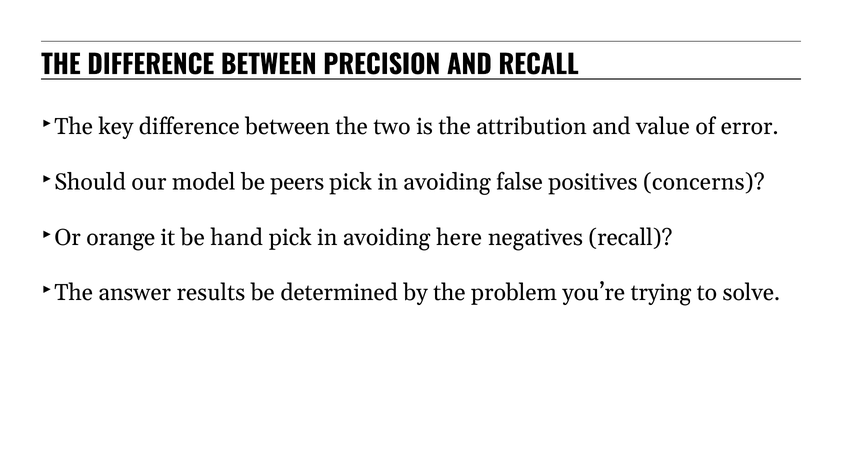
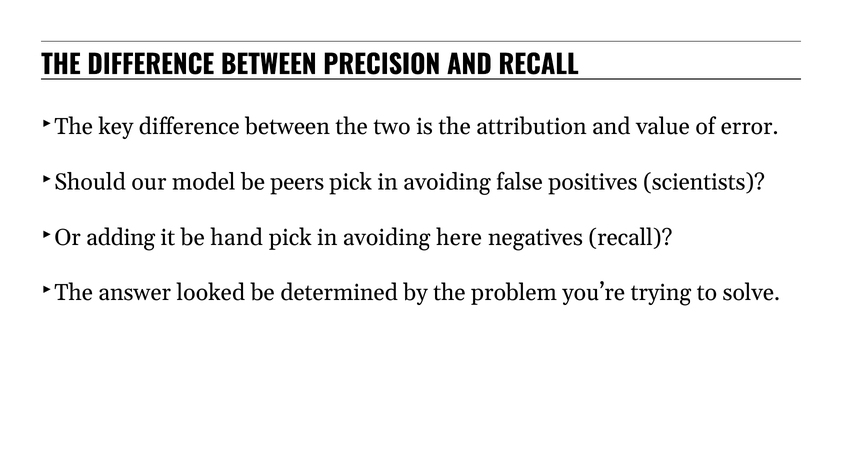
concerns: concerns -> scientists
orange: orange -> adding
results: results -> looked
